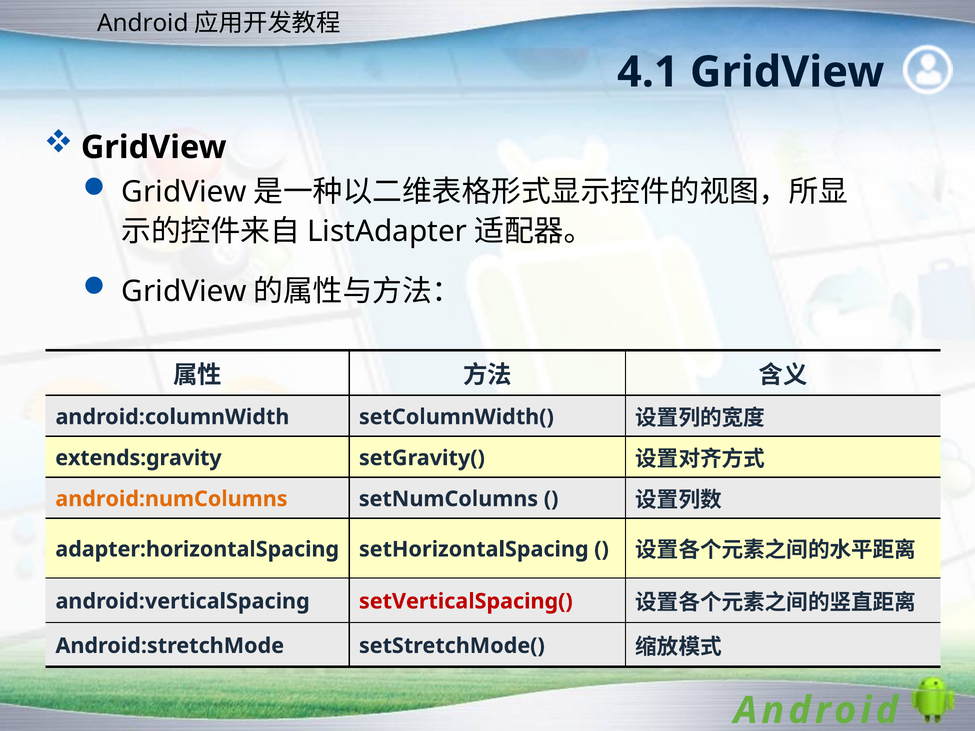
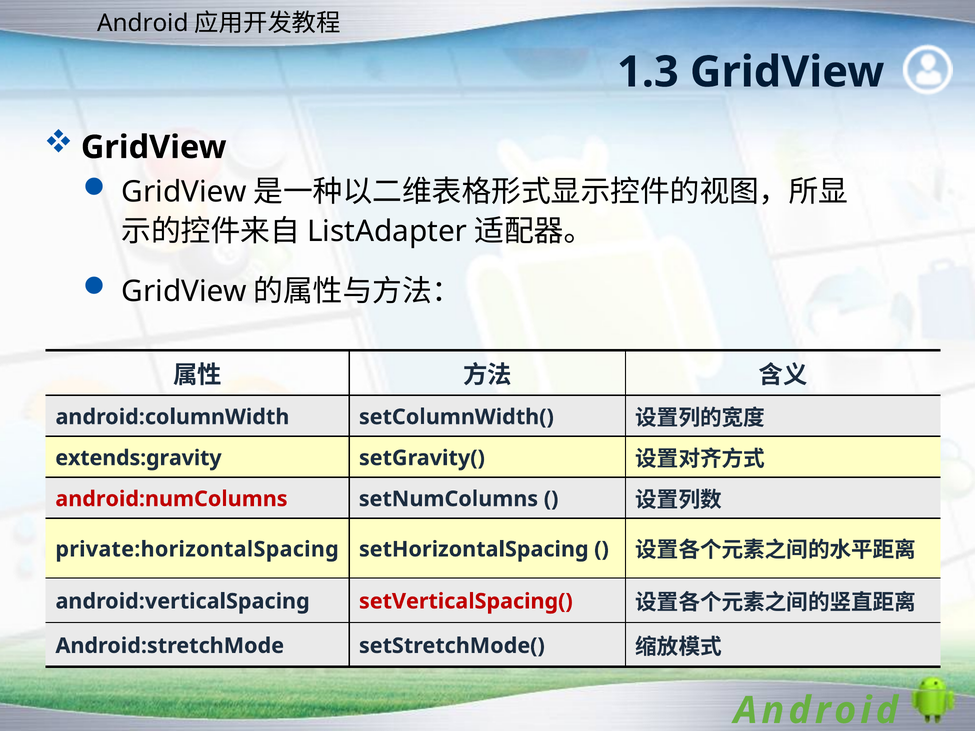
4.1: 4.1 -> 1.3
android:numColumns colour: orange -> red
adapter:horizontalSpacing: adapter:horizontalSpacing -> private:horizontalSpacing
